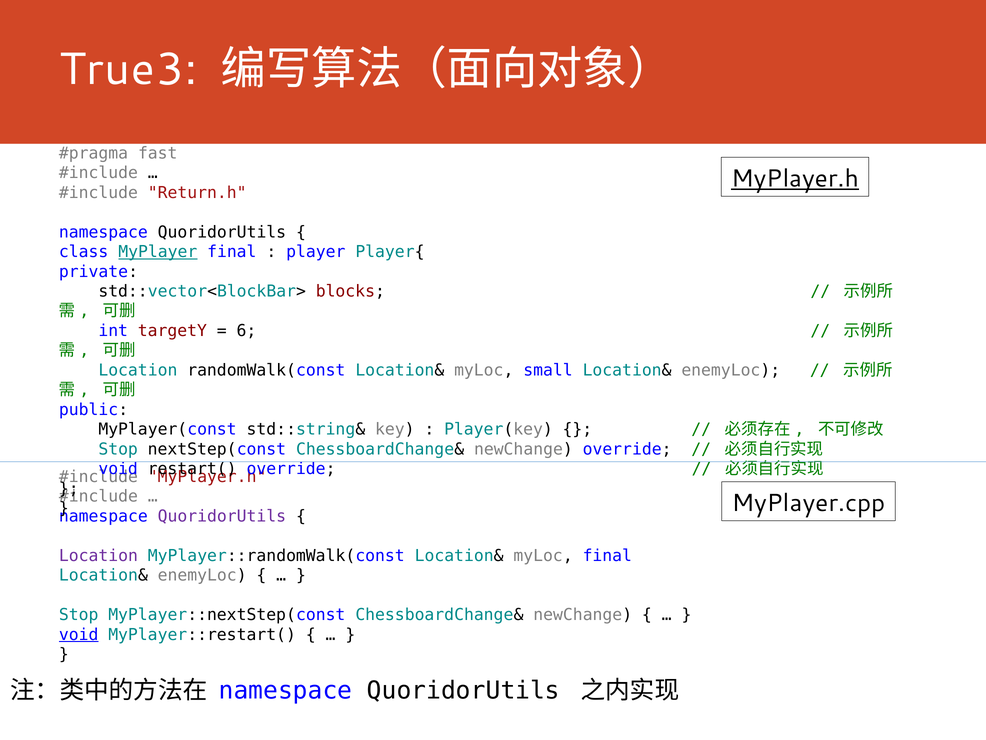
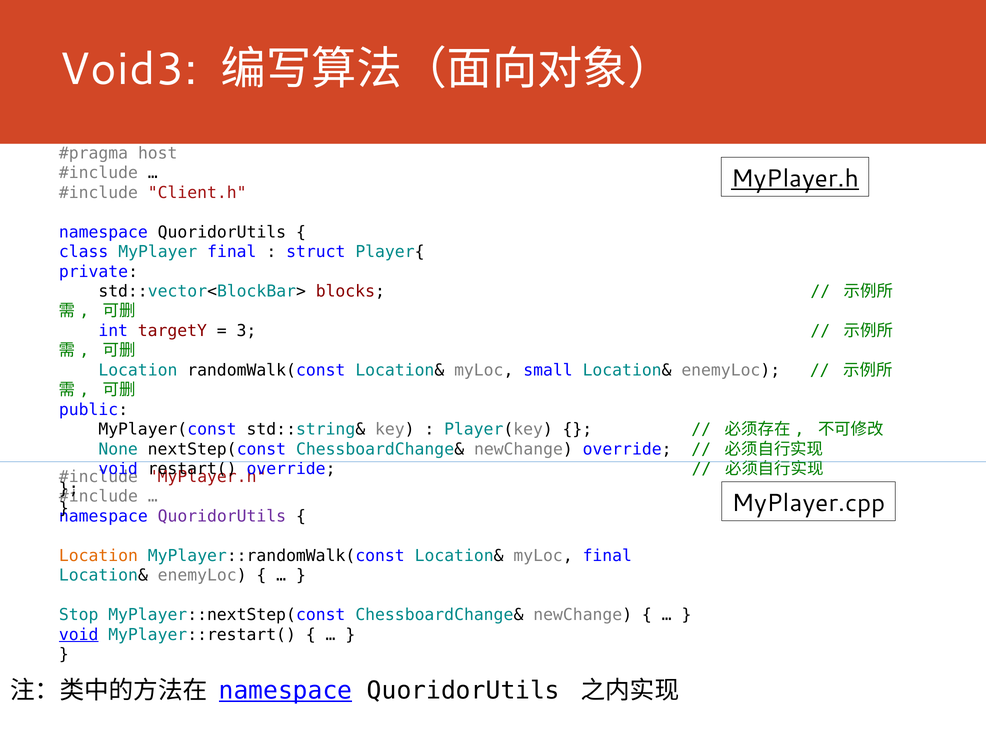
True3: True3 -> Void3
fast: fast -> host
Return.h: Return.h -> Client.h
MyPlayer underline: present -> none
player: player -> struct
6: 6 -> 3
Stop at (118, 449): Stop -> None
Location at (98, 555) colour: purple -> orange
namespace at (285, 690) underline: none -> present
